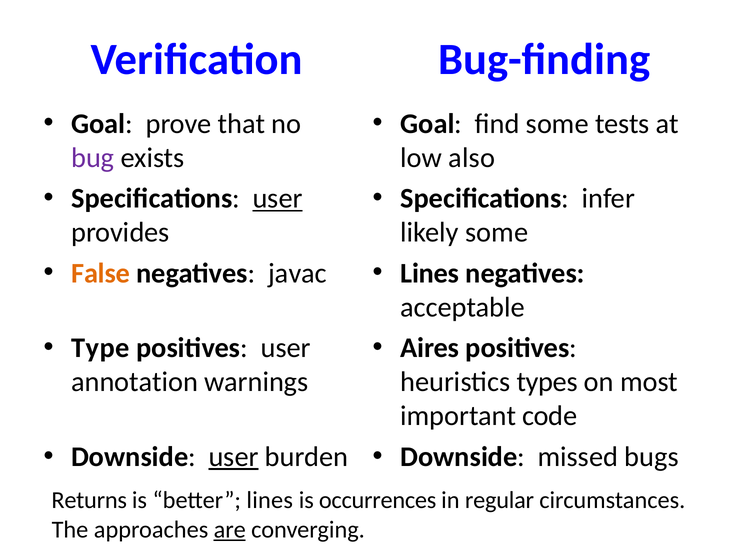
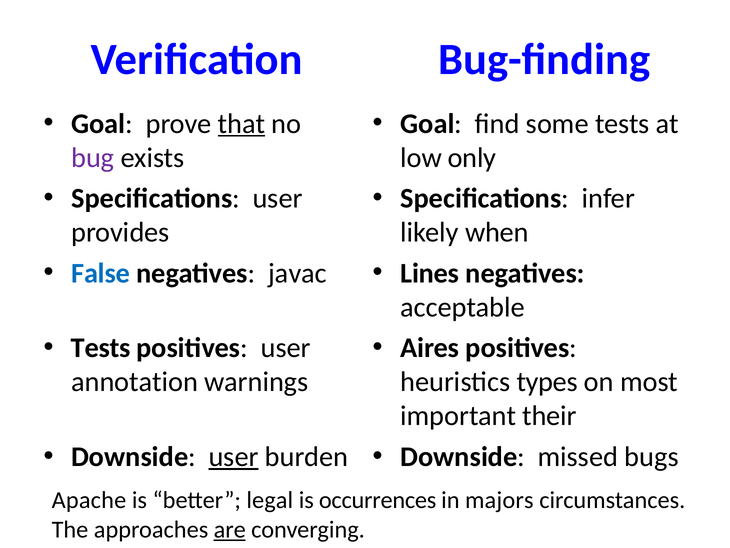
that underline: none -> present
also: also -> only
user at (278, 198) underline: present -> none
likely some: some -> when
False colour: orange -> blue
Type at (100, 348): Type -> Tests
code: code -> their
Returns: Returns -> Apache
better lines: lines -> legal
regular: regular -> majors
